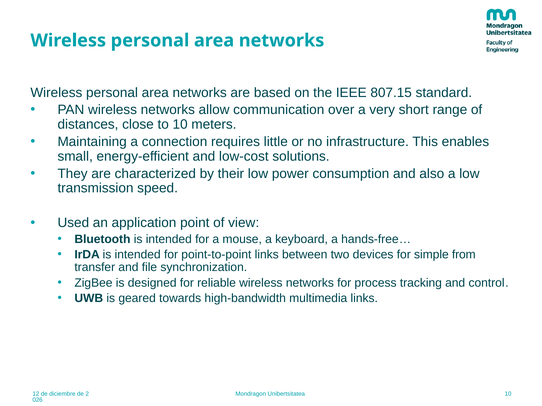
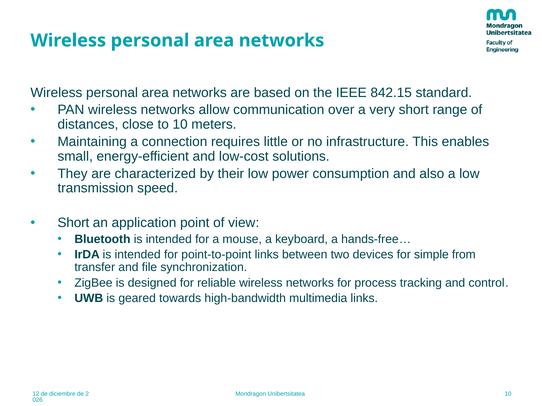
807.15: 807.15 -> 842.15
Used at (73, 223): Used -> Short
